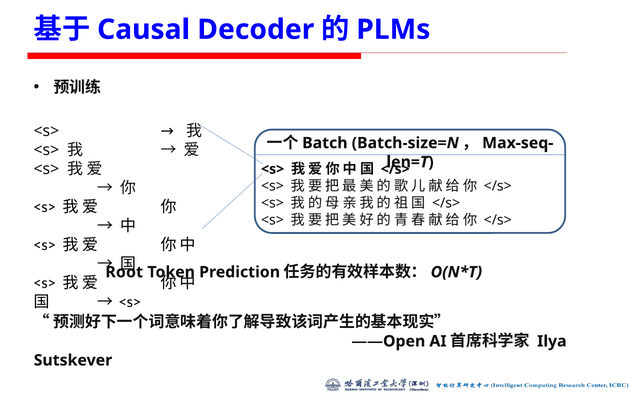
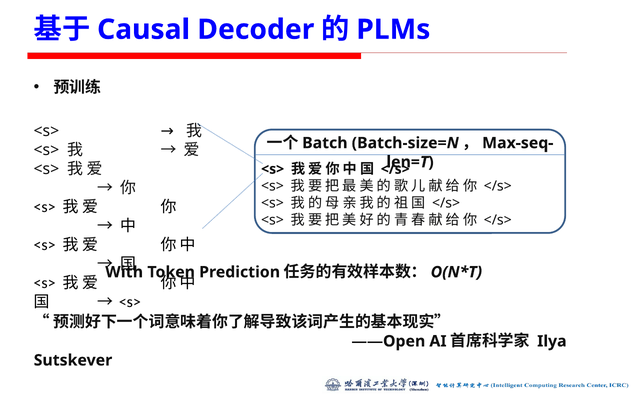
Root: Root -> With
